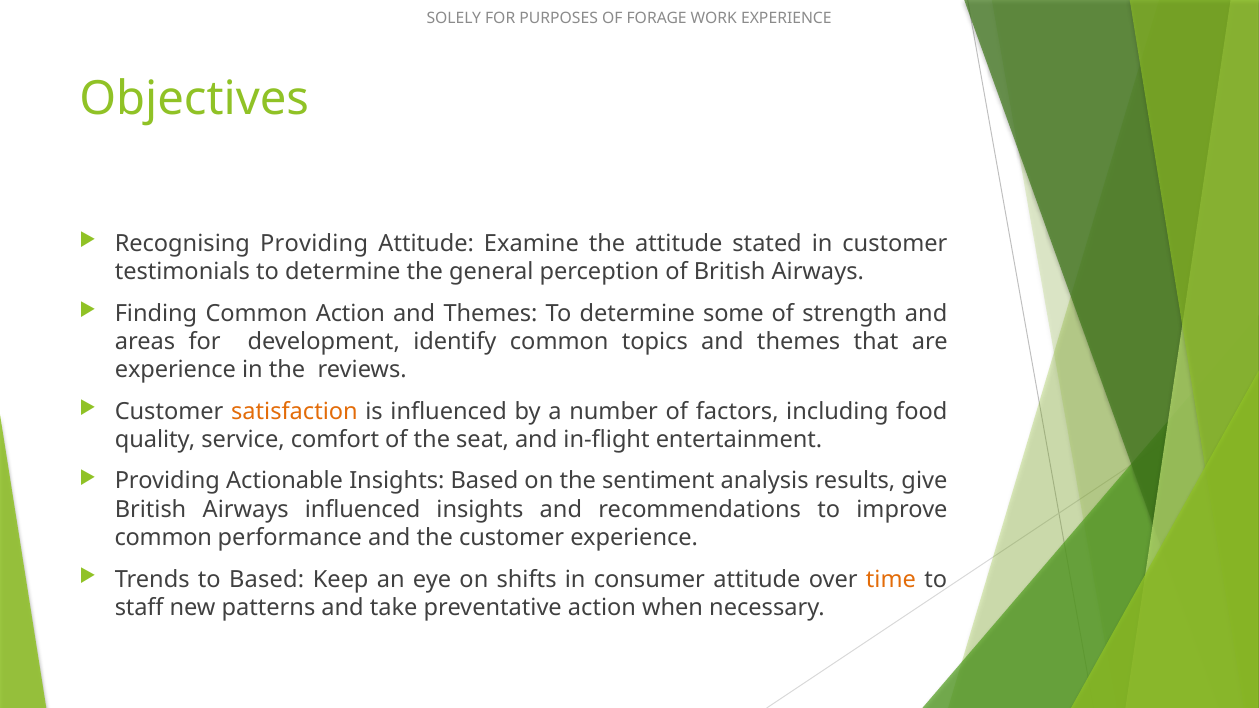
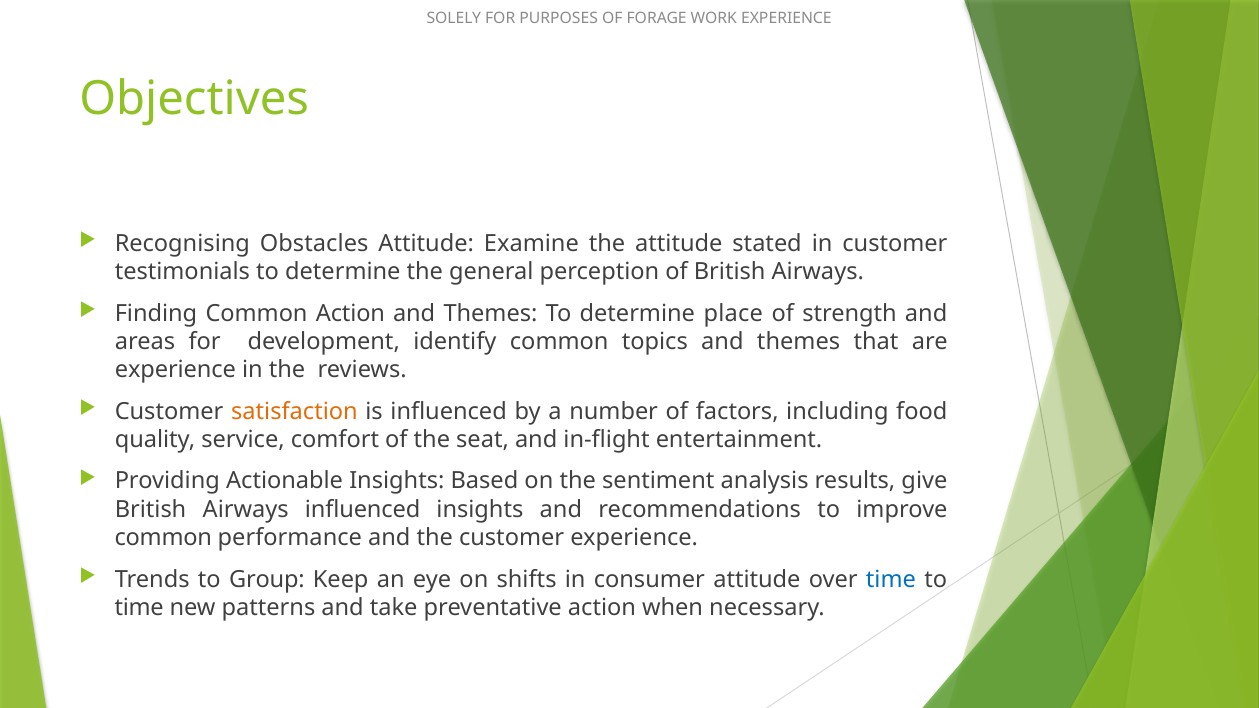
Recognising Providing: Providing -> Obstacles
some: some -> place
to Based: Based -> Group
time at (891, 579) colour: orange -> blue
staff at (139, 608): staff -> time
